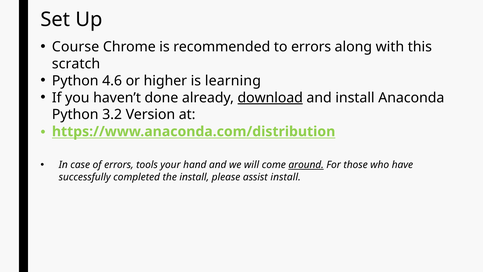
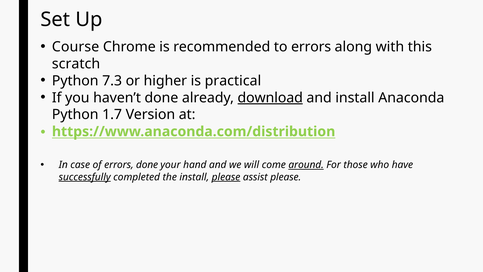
4.6: 4.6 -> 7.3
learning: learning -> practical
3.2: 3.2 -> 1.7
errors tools: tools -> done
successfully underline: none -> present
please at (226, 177) underline: none -> present
assist install: install -> please
